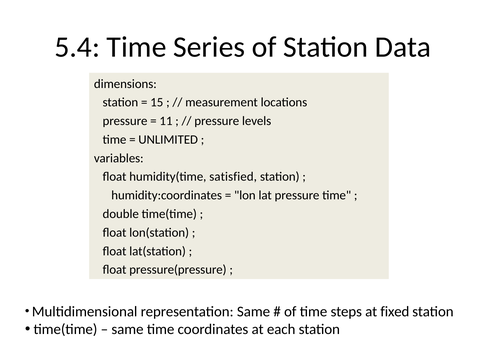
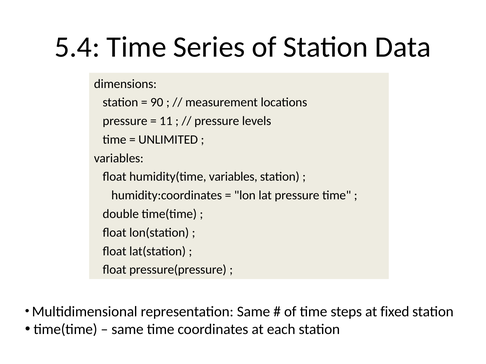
15: 15 -> 90
humidity(time satisfied: satisfied -> variables
